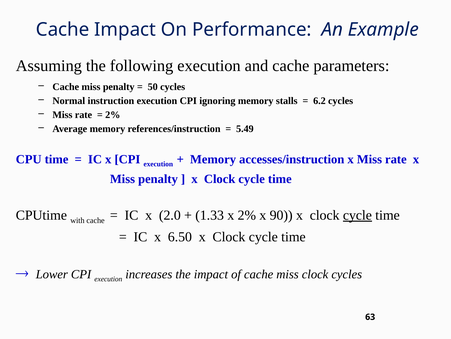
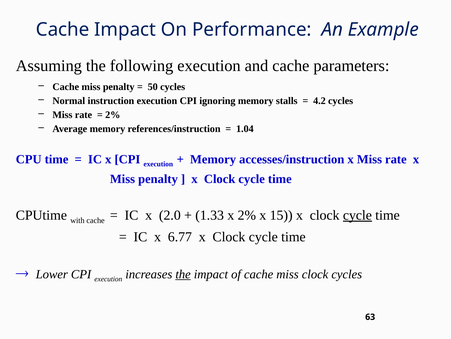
6.2: 6.2 -> 4.2
5.49: 5.49 -> 1.04
90: 90 -> 15
6.50: 6.50 -> 6.77
the at (183, 274) underline: none -> present
